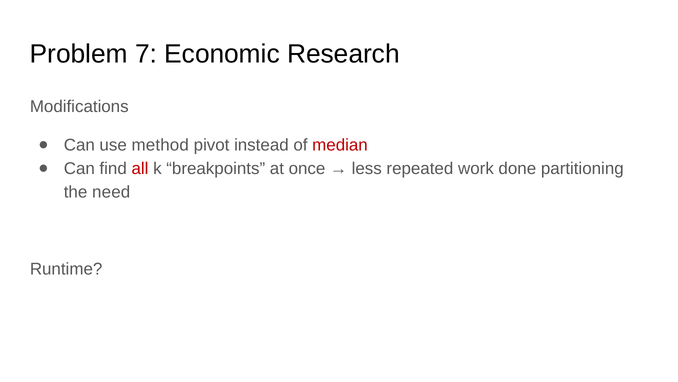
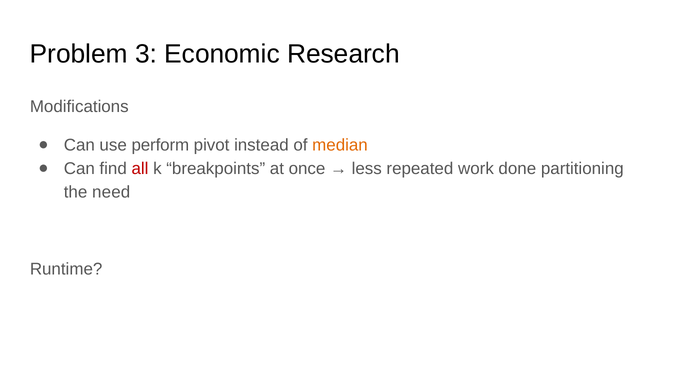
7: 7 -> 3
method: method -> perform
median colour: red -> orange
